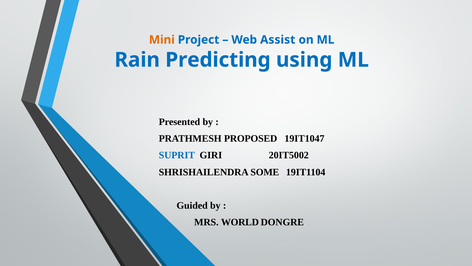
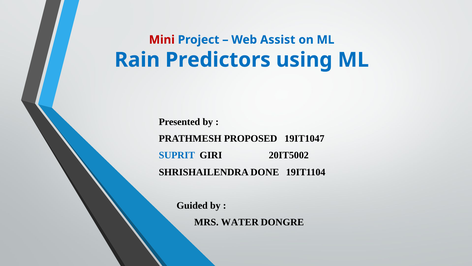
Mini colour: orange -> red
Predicting: Predicting -> Predictors
SOME: SOME -> DONE
WORLD: WORLD -> WATER
